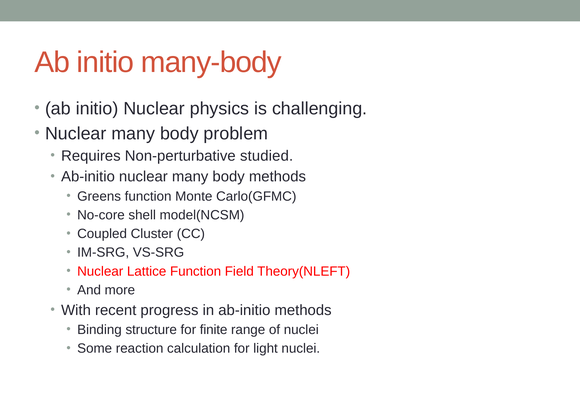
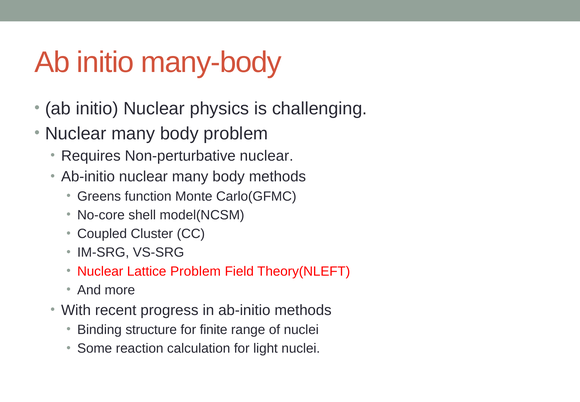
Non-perturbative studied: studied -> nuclear
Lattice Function: Function -> Problem
